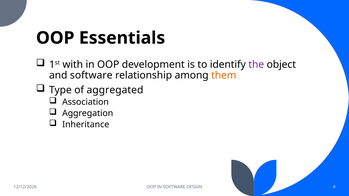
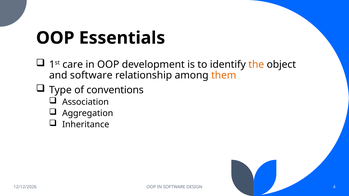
with: with -> care
the colour: purple -> orange
aggregated: aggregated -> conventions
